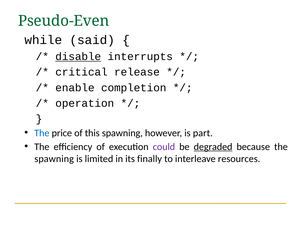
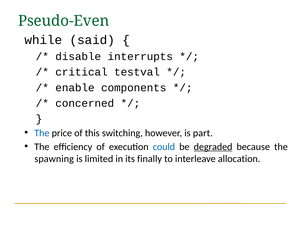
disable underline: present -> none
release: release -> testval
completion: completion -> components
operation: operation -> concerned
this spawning: spawning -> switching
could colour: purple -> blue
resources: resources -> allocation
